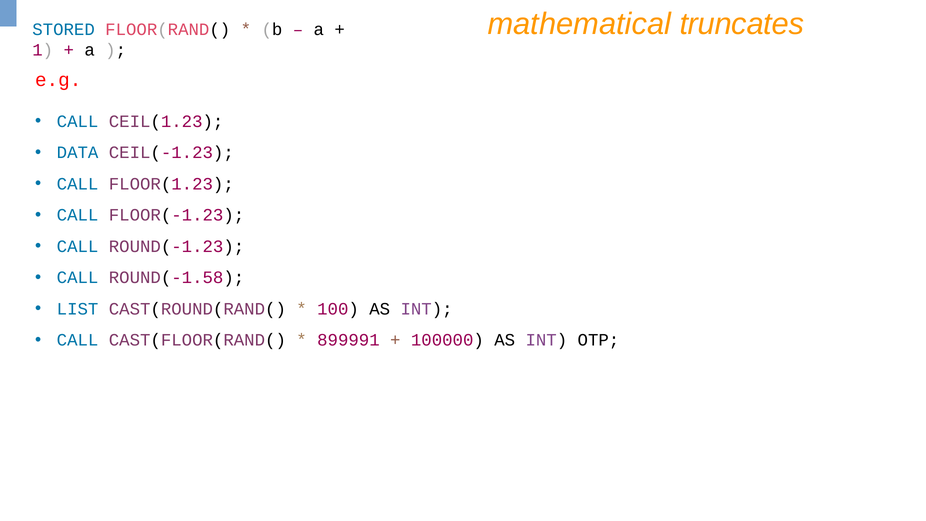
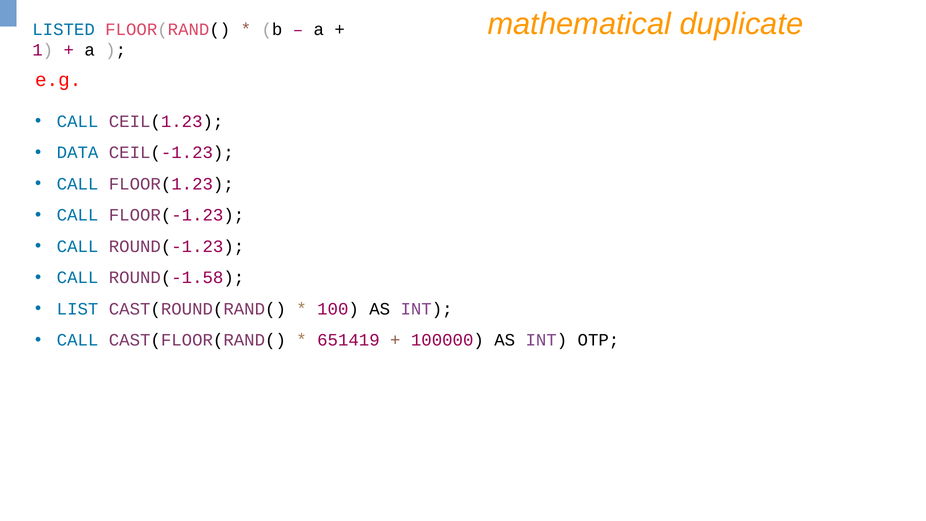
truncates: truncates -> duplicate
STORED: STORED -> LISTED
899991: 899991 -> 651419
